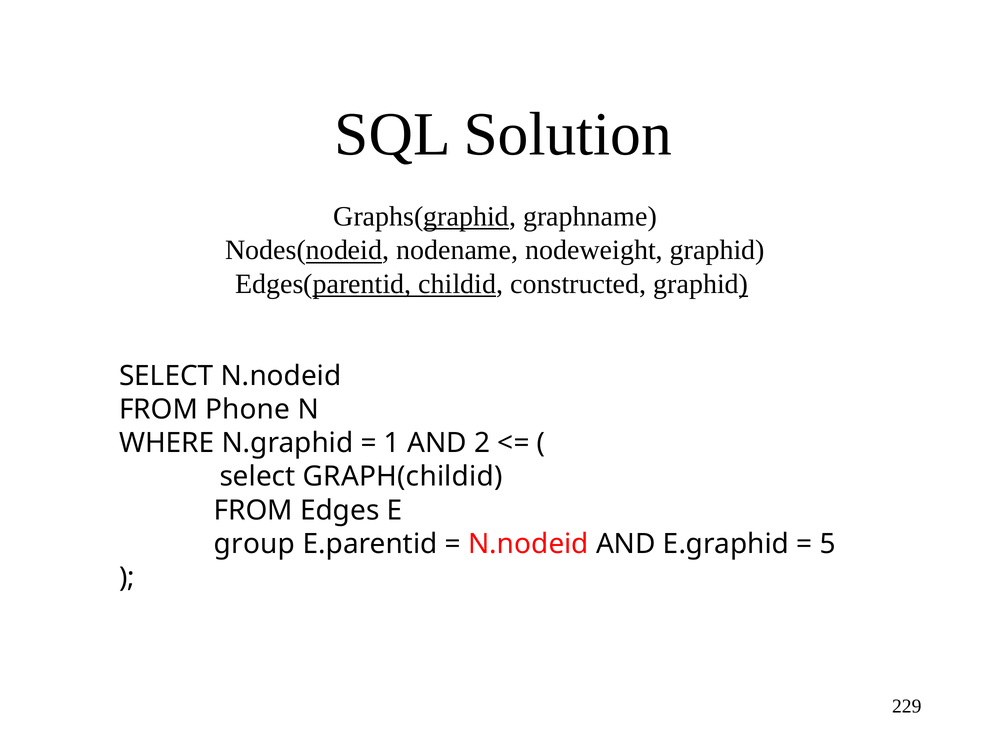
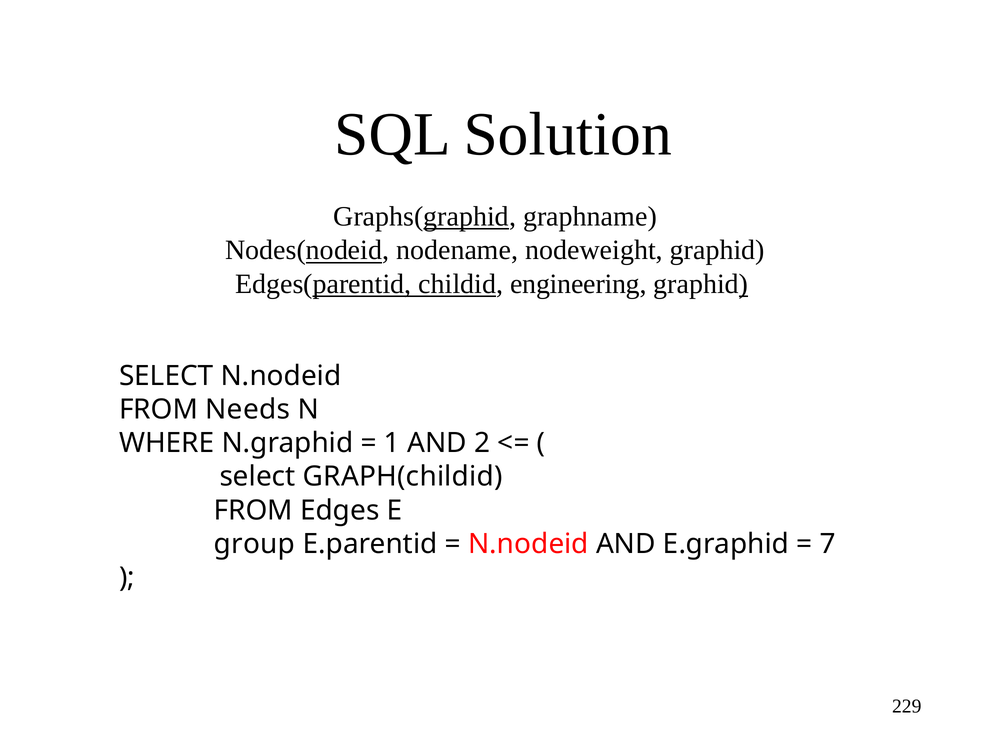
constructed: constructed -> engineering
Phone: Phone -> Needs
5: 5 -> 7
